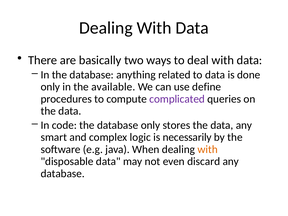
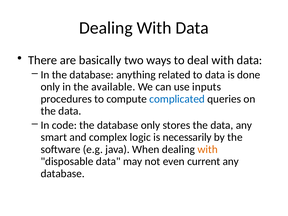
define: define -> inputs
complicated colour: purple -> blue
discard: discard -> current
